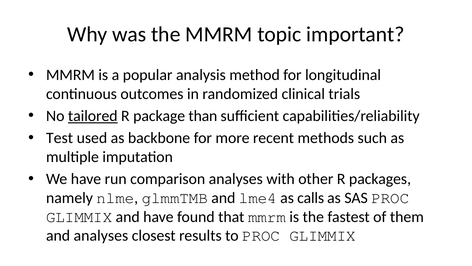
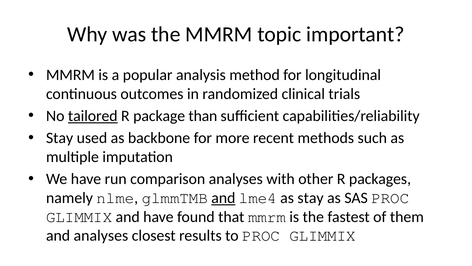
Test at (60, 138): Test -> Stay
and at (223, 198) underline: none -> present
as calls: calls -> stay
